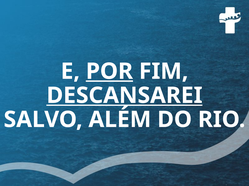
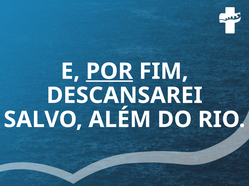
DESCANSAREI underline: present -> none
